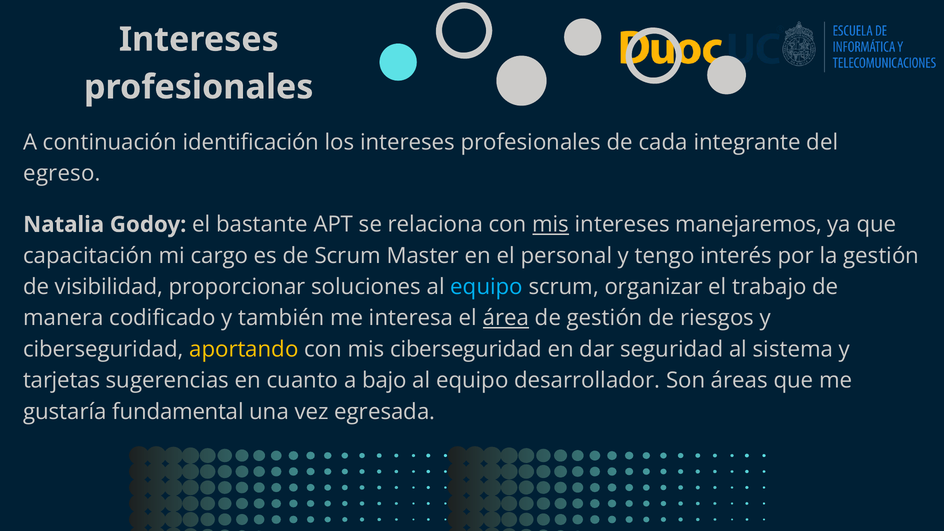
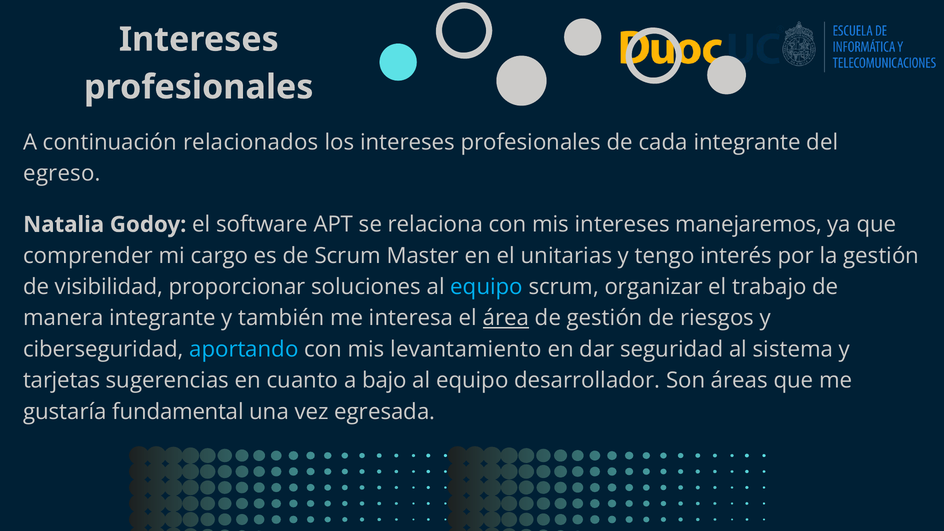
identificación: identificación -> relacionados
bastante: bastante -> software
mis at (551, 225) underline: present -> none
capacitación: capacitación -> comprender
personal: personal -> unitarias
manera codificado: codificado -> integrante
aportando colour: yellow -> light blue
mis ciberseguridad: ciberseguridad -> levantamiento
